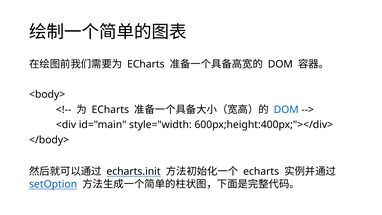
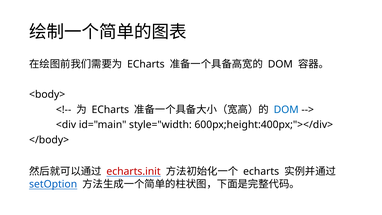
echarts.init colour: black -> red
